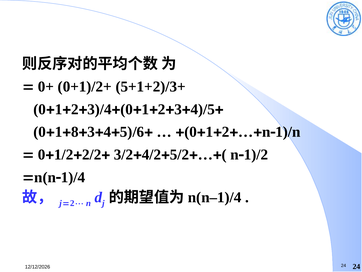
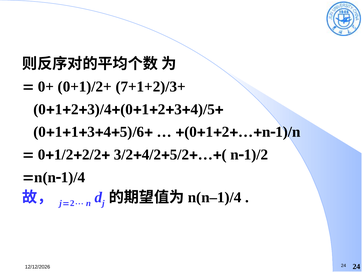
5+1+2)/3+: 5+1+2)/3+ -> 7+1+2)/3+
8 at (75, 132): 8 -> 1
